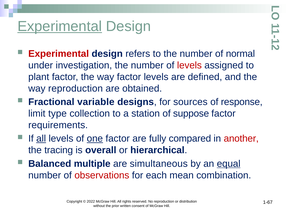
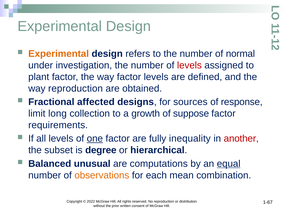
Experimental at (60, 26) underline: present -> none
Experimental at (59, 54) colour: red -> orange
variable: variable -> affected
type: type -> long
station: station -> growth
all at (41, 139) underline: present -> none
compared: compared -> inequality
tracing: tracing -> subset
overall: overall -> degree
multiple: multiple -> unusual
simultaneous: simultaneous -> computations
observations colour: red -> orange
